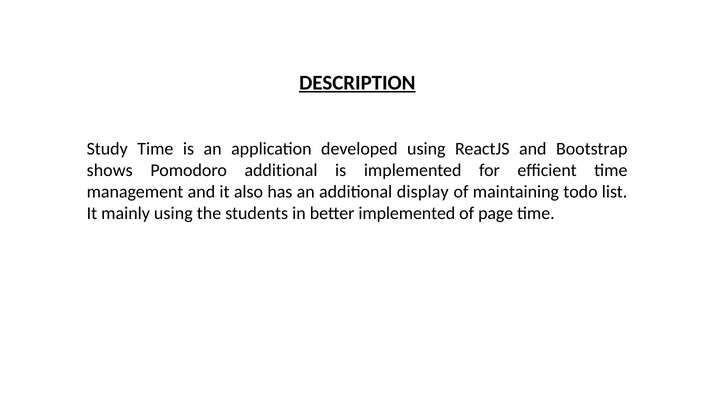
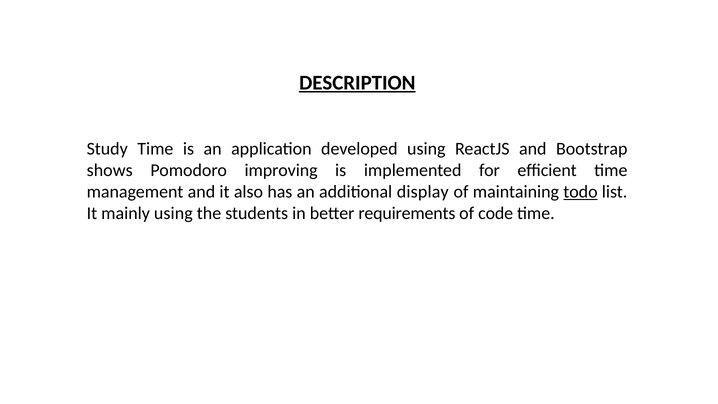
Pomodoro additional: additional -> improving
todo underline: none -> present
better implemented: implemented -> requirements
page: page -> code
